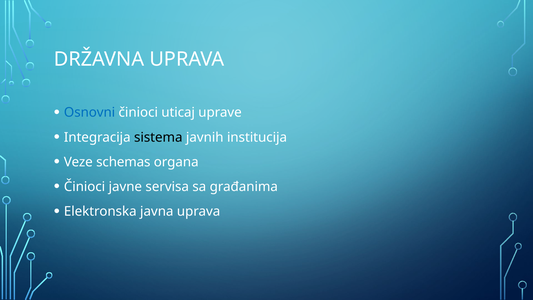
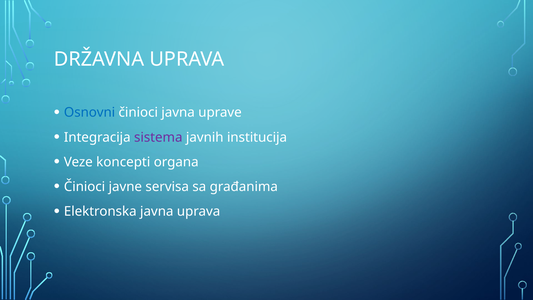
činioci uticaj: uticaj -> javna
sistema colour: black -> purple
schemas: schemas -> koncepti
